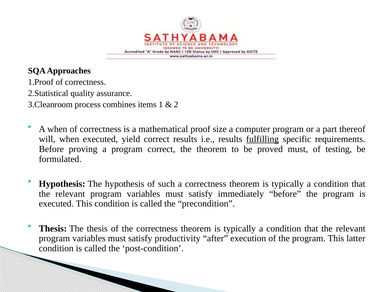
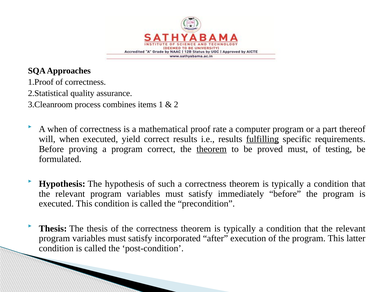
size: size -> rate
theorem at (212, 149) underline: none -> present
productivity: productivity -> incorporated
